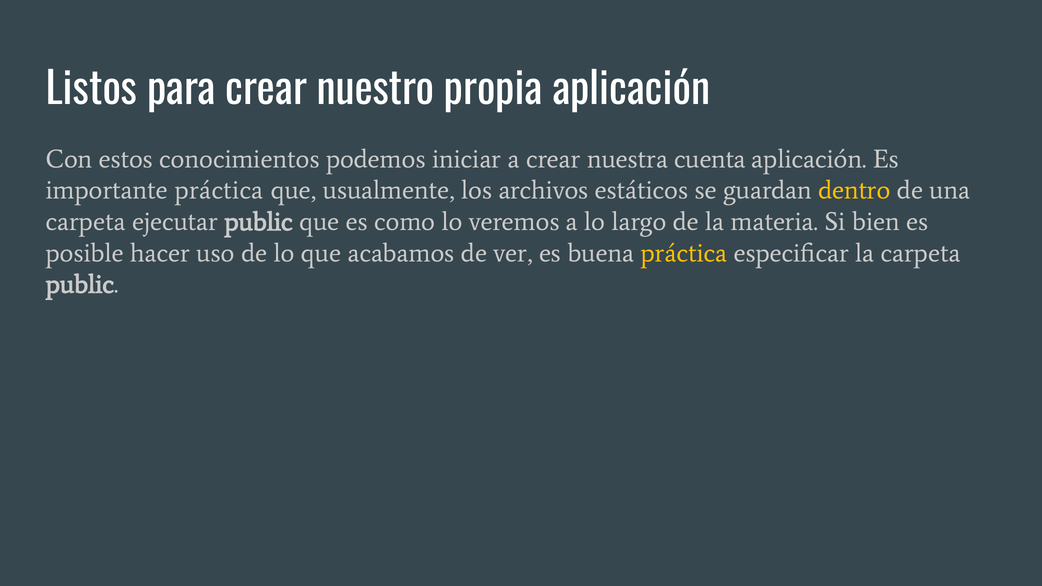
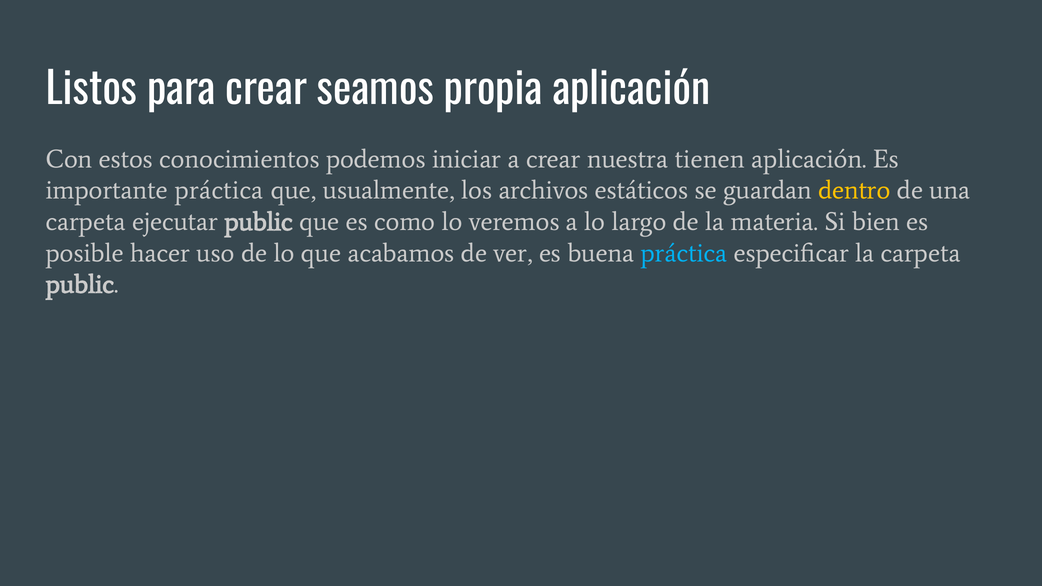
nuestro: nuestro -> seamos
cuenta: cuenta -> tienen
práctica at (684, 253) colour: yellow -> light blue
